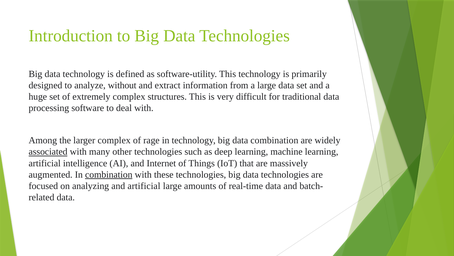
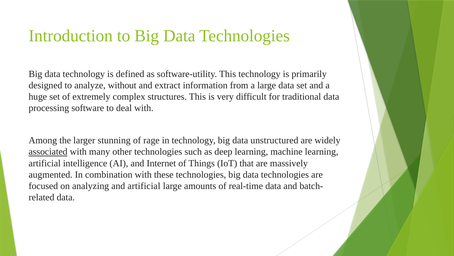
larger complex: complex -> stunning
data combination: combination -> unstructured
combination at (109, 174) underline: present -> none
